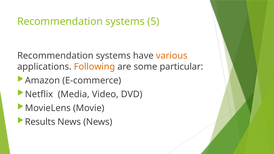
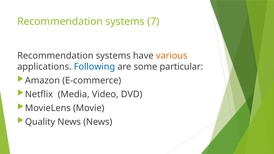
5: 5 -> 7
Following colour: orange -> blue
Results: Results -> Quality
